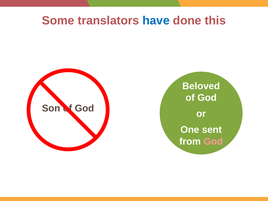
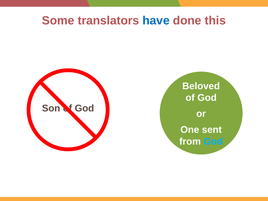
God at (213, 141) colour: pink -> light blue
